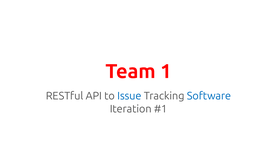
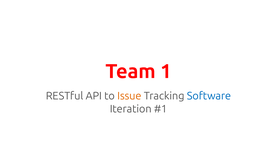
Issue colour: blue -> orange
